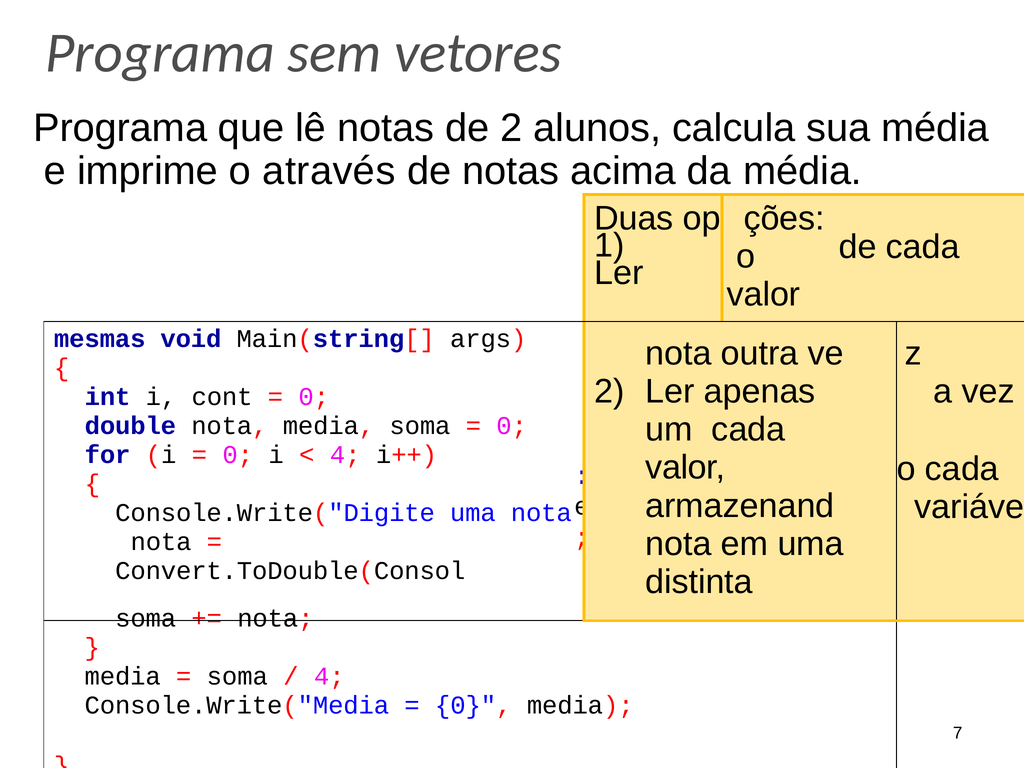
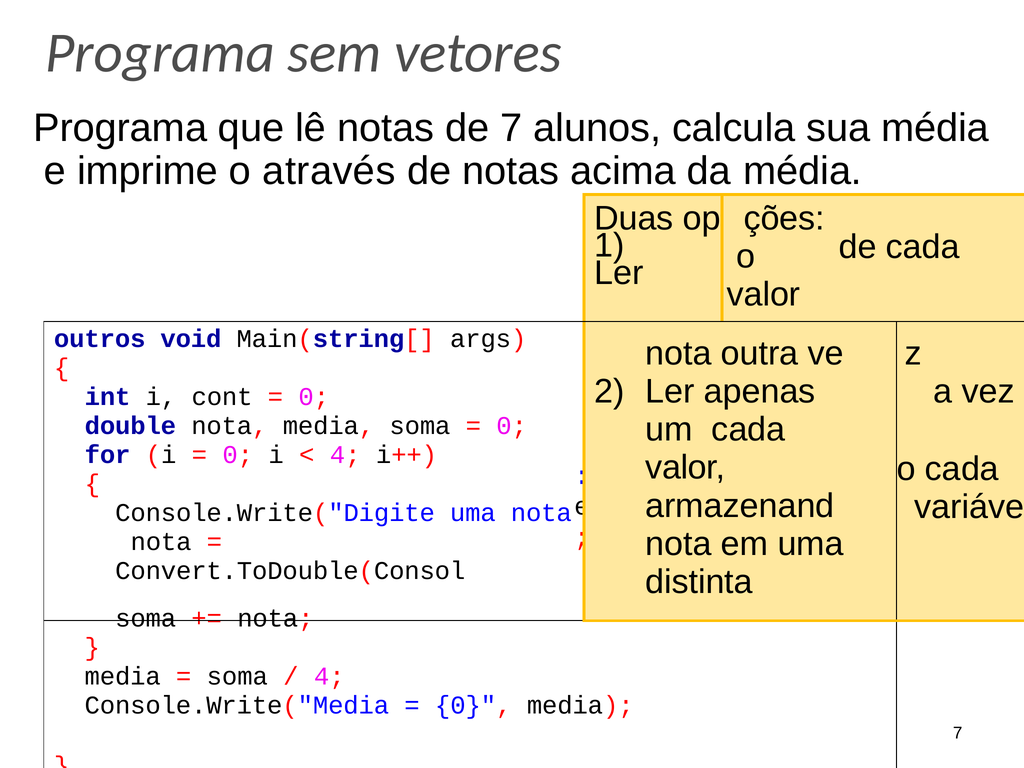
de 2: 2 -> 7
mesmas: mesmas -> outros
